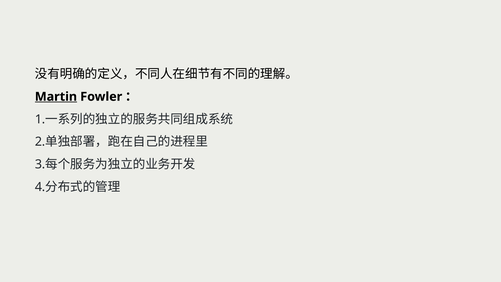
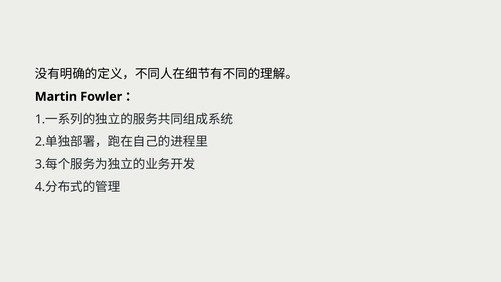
Martin underline: present -> none
